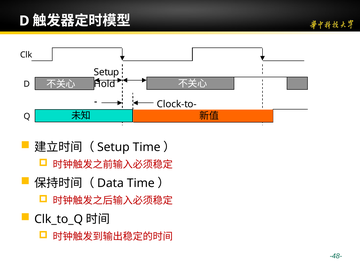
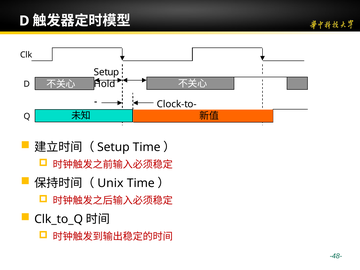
Data: Data -> Unix
